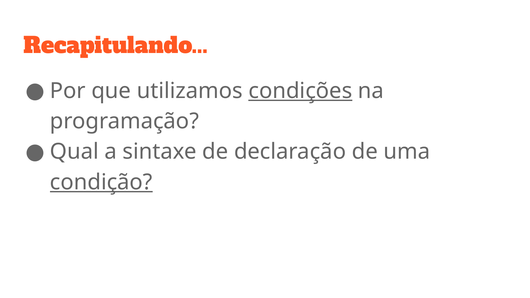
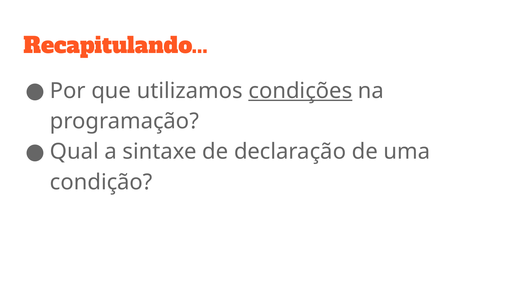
condição underline: present -> none
